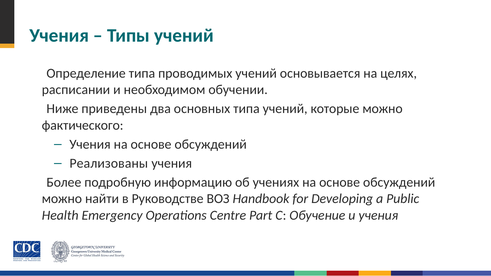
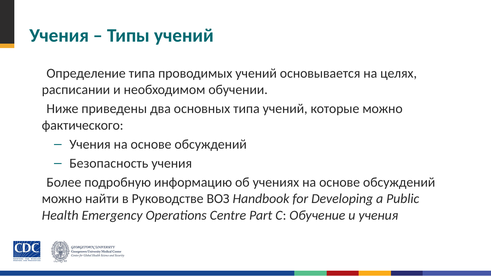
Реализованы: Реализованы -> Безопасность
